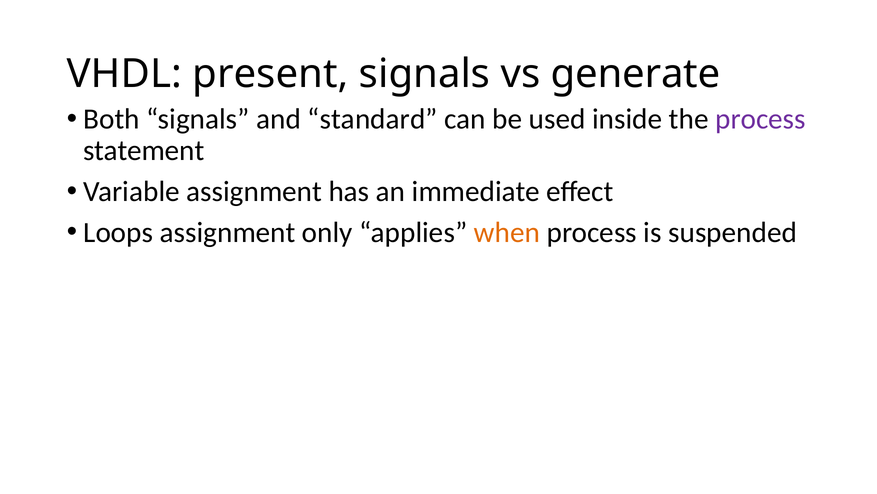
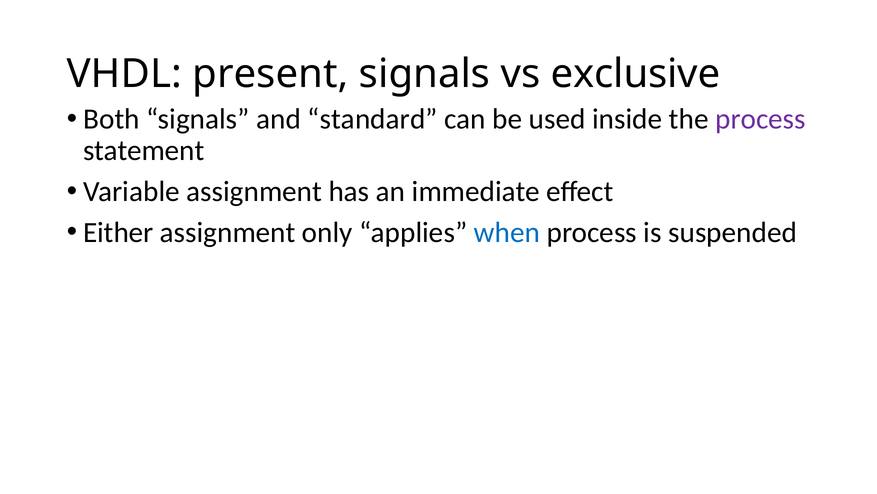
generate: generate -> exclusive
Loops: Loops -> Either
when colour: orange -> blue
